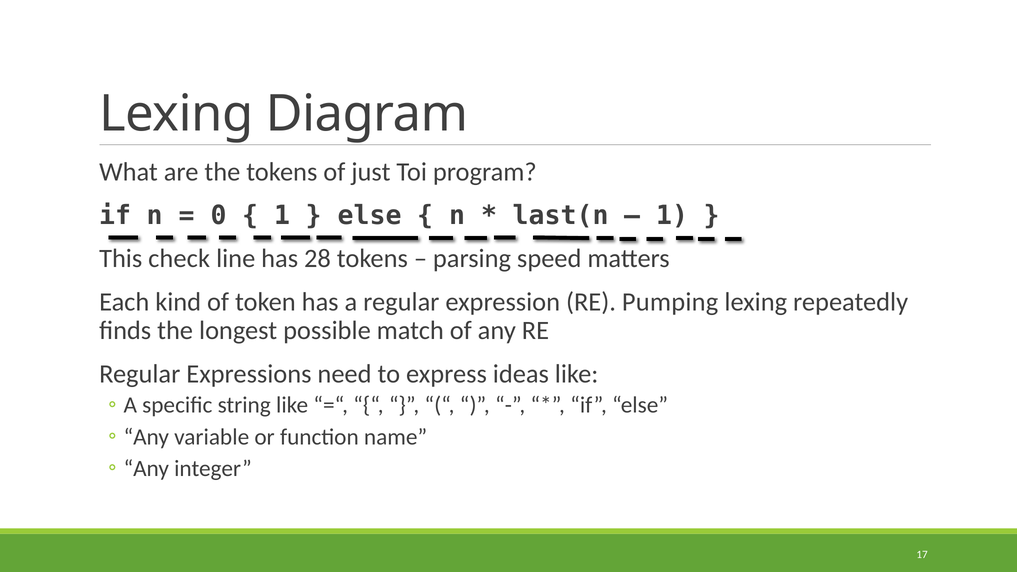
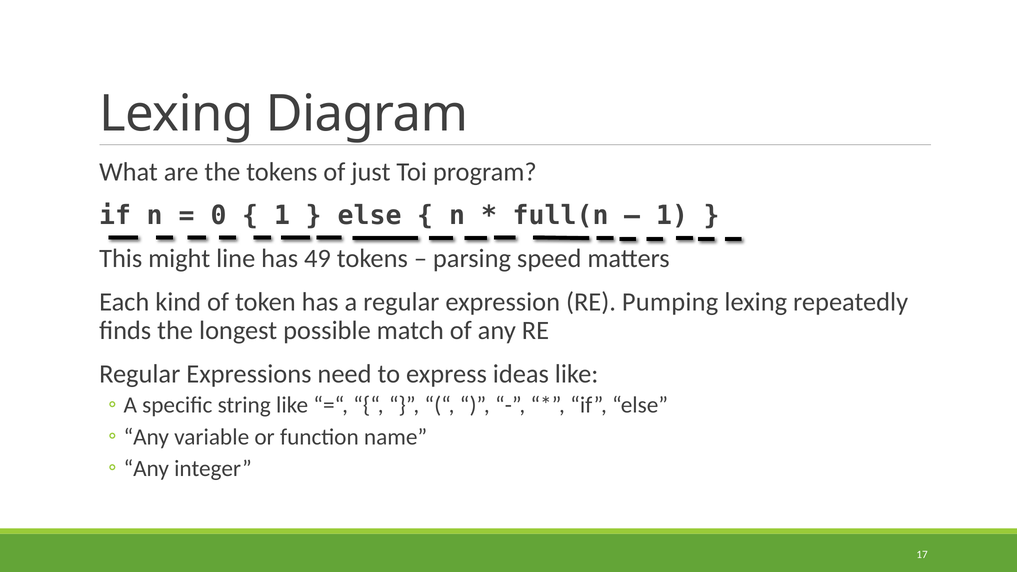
last(n: last(n -> full(n
check: check -> might
28: 28 -> 49
